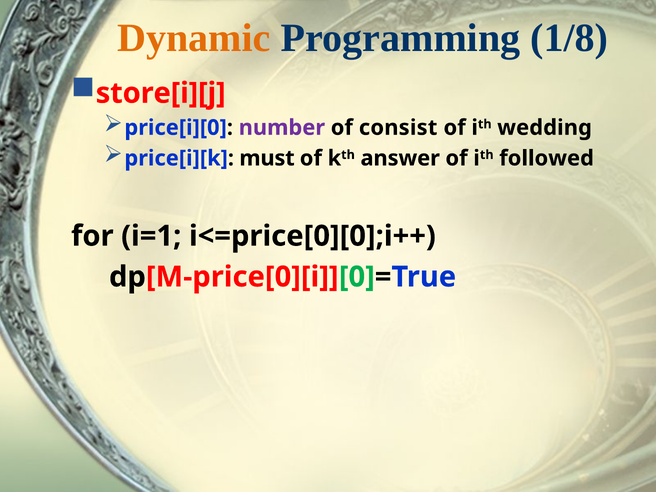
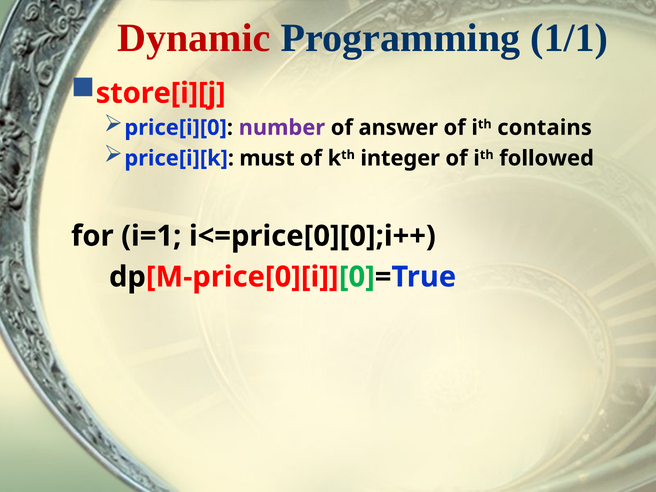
Dynamic colour: orange -> red
1/8: 1/8 -> 1/1
consist: consist -> answer
wedding: wedding -> contains
answer: answer -> integer
